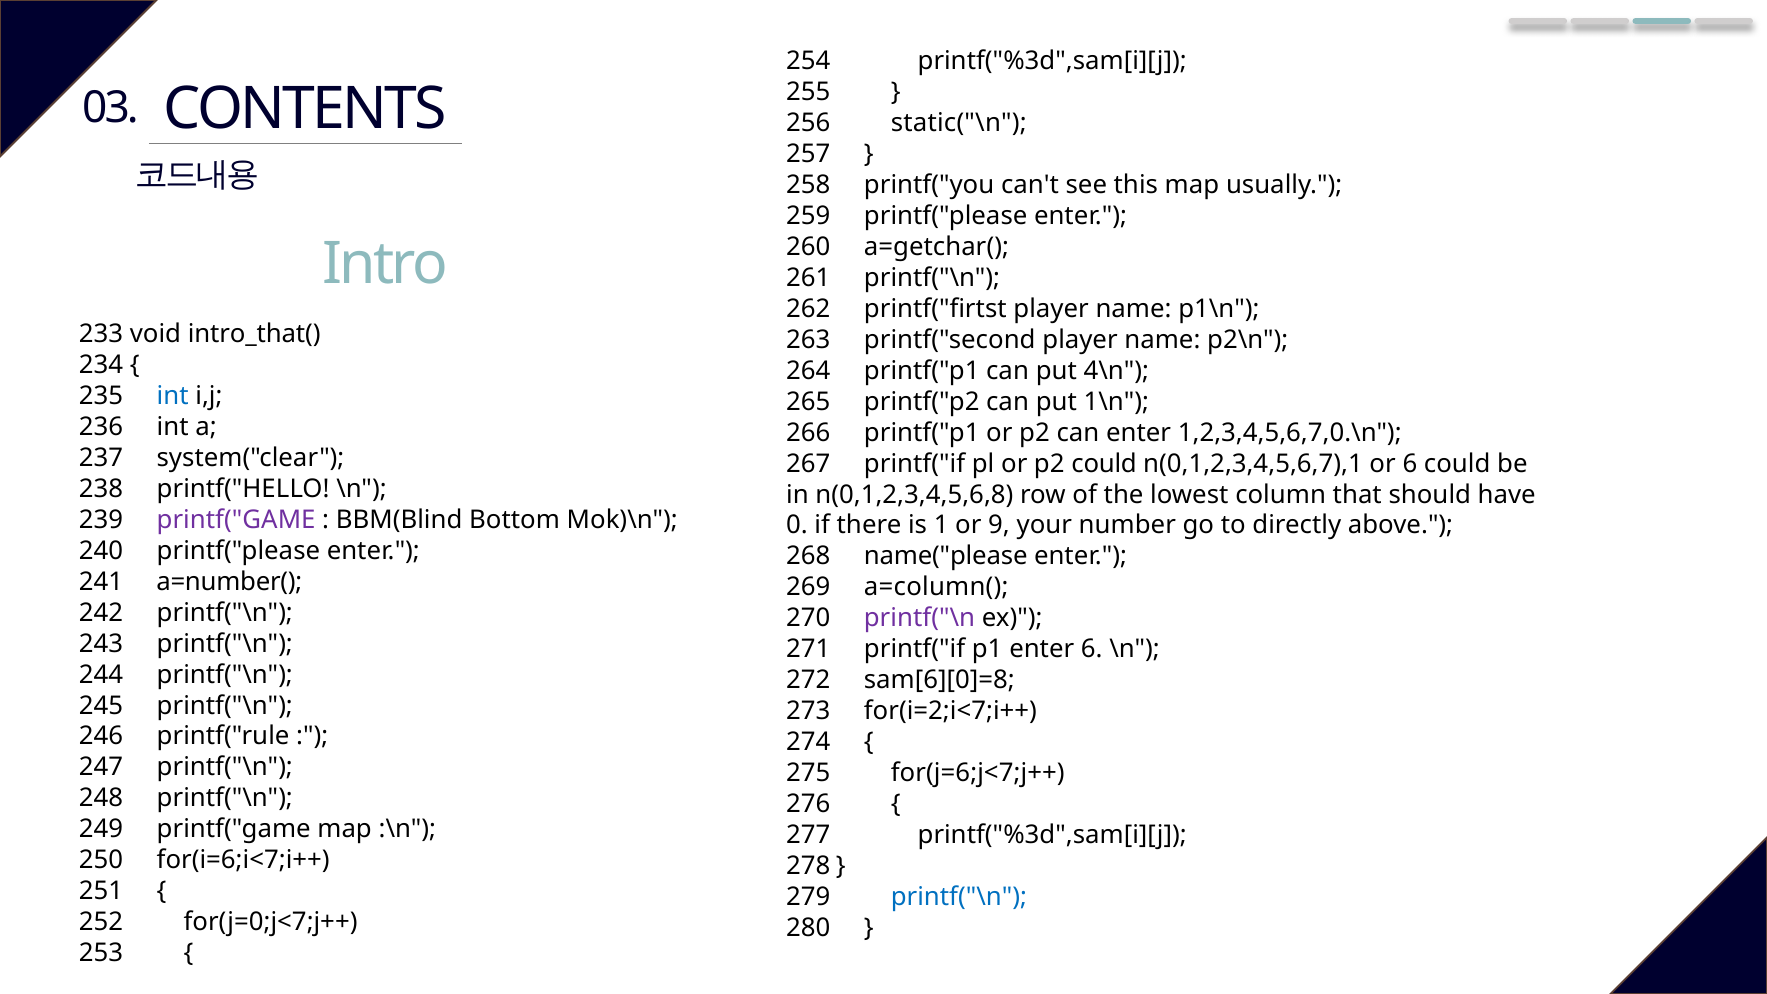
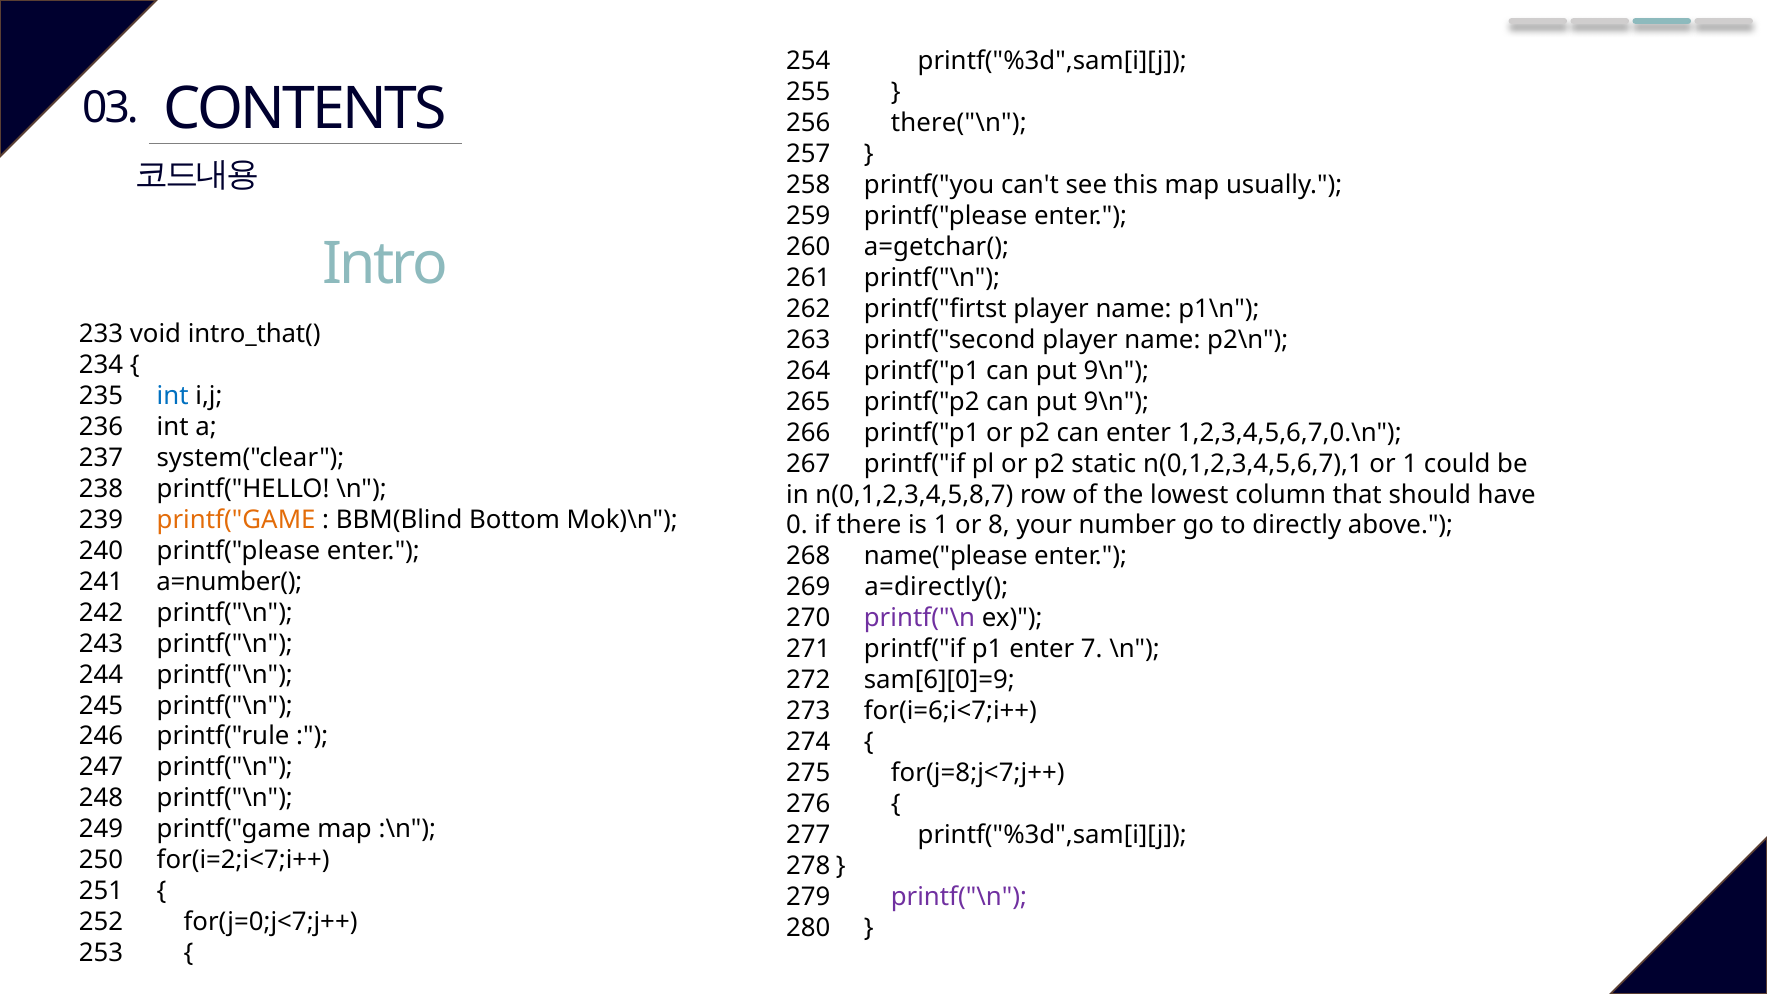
static("\n: static("\n -> there("\n
printf("p1 can put 4\n: 4\n -> 9\n
printf("p2 can put 1\n: 1\n -> 9\n
p2 could: could -> static
or 6: 6 -> 1
n(0,1,2,3,4,5,6,8: n(0,1,2,3,4,5,6,8 -> n(0,1,2,3,4,5,8,7
printf("GAME at (236, 520) colour: purple -> orange
9: 9 -> 8
a=column(: a=column( -> a=directly(
enter 6: 6 -> 7
sam[6][0]=8: sam[6][0]=8 -> sam[6][0]=9
for(i=2;i<7;i++: for(i=2;i<7;i++ -> for(i=6;i<7;i++
for(j=6;j<7;j++: for(j=6;j<7;j++ -> for(j=8;j<7;j++
for(i=6;i<7;i++: for(i=6;i<7;i++ -> for(i=2;i<7;i++
printf("\n at (959, 897) colour: blue -> purple
